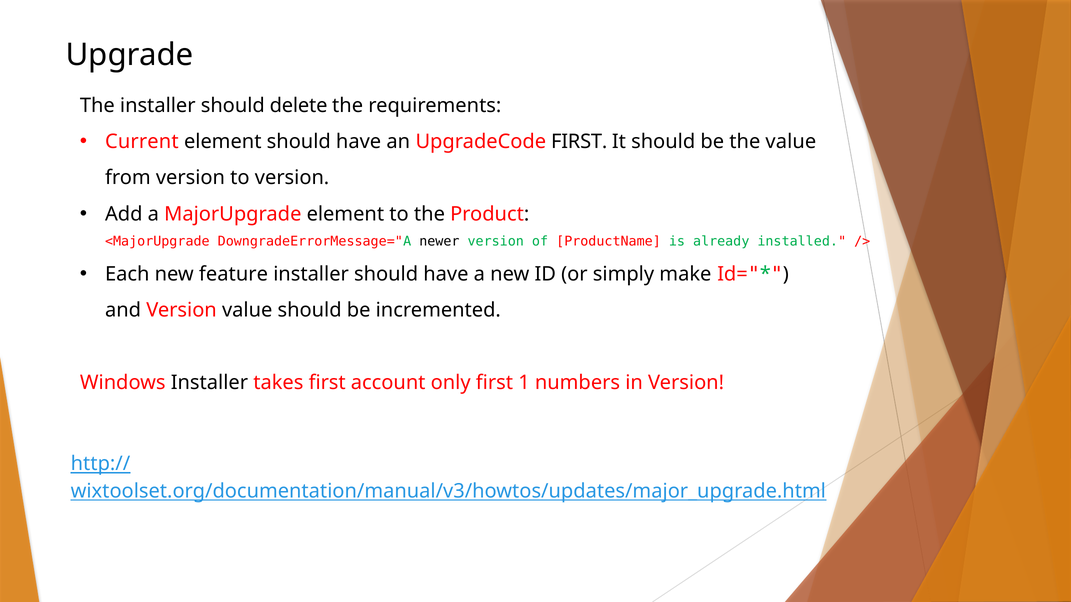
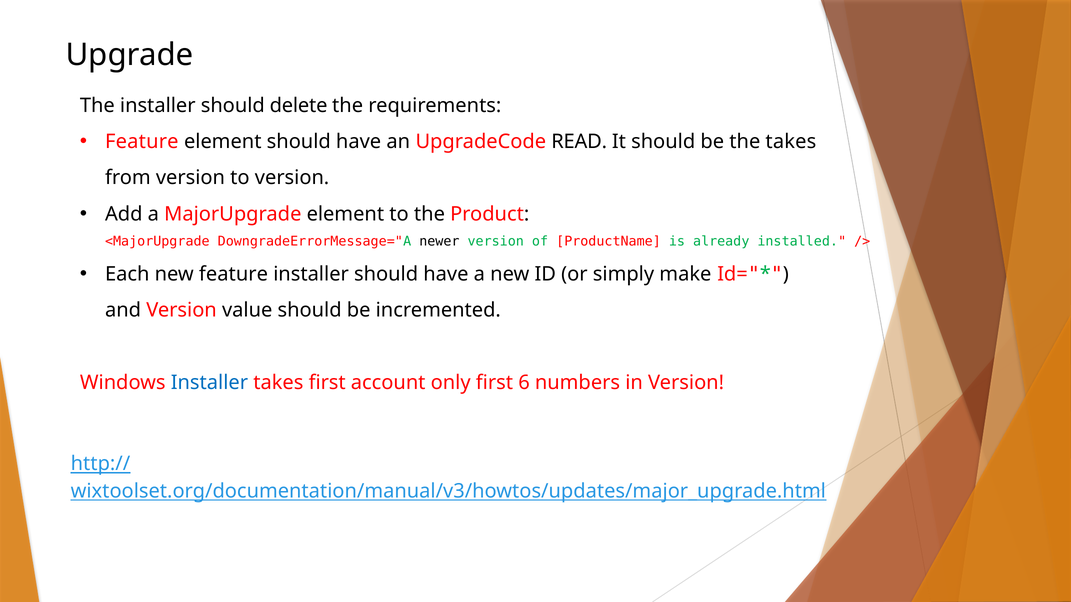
Current at (142, 142): Current -> Feature
UpgradeCode FIRST: FIRST -> READ
the value: value -> takes
Installer at (209, 383) colour: black -> blue
1: 1 -> 6
